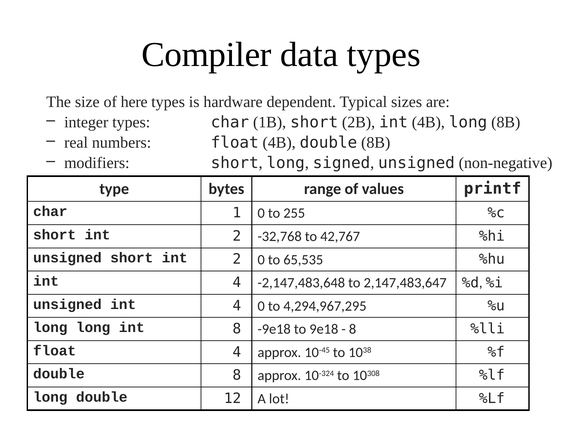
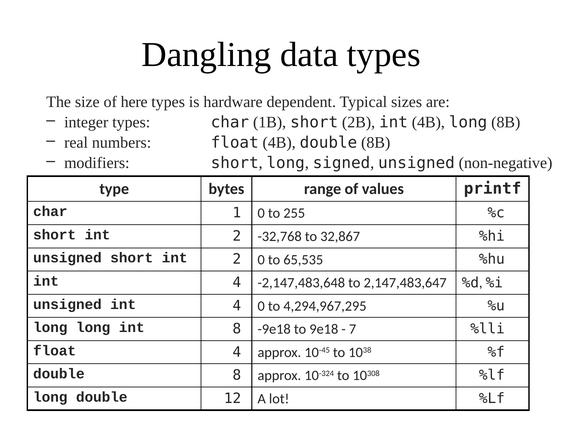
Compiler: Compiler -> Dangling
42,767: 42,767 -> 32,867
8 at (353, 329): 8 -> 7
